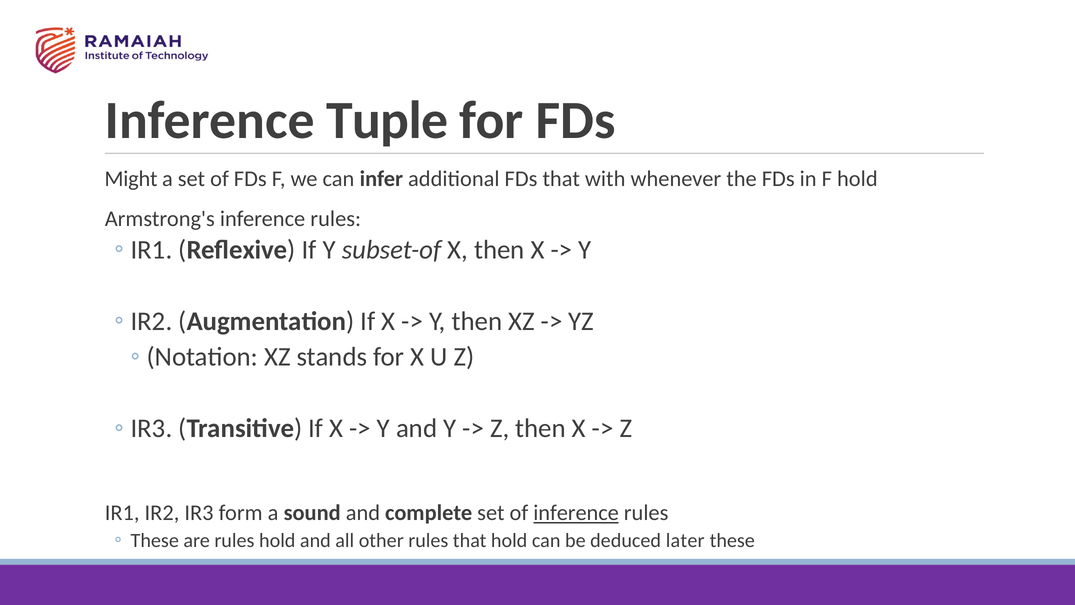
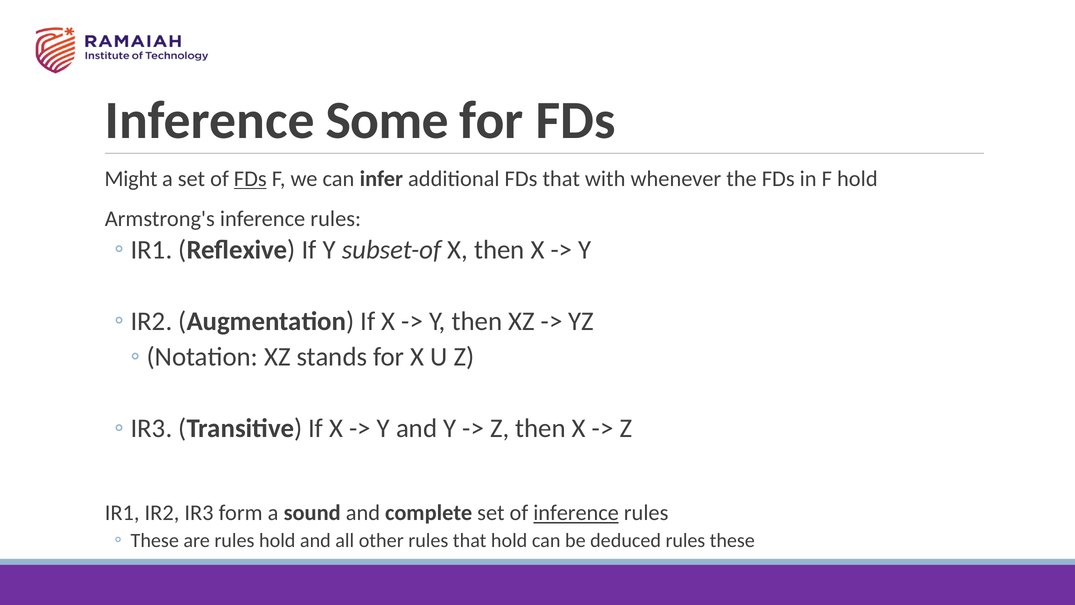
Tuple: Tuple -> Some
FDs at (250, 179) underline: none -> present
deduced later: later -> rules
